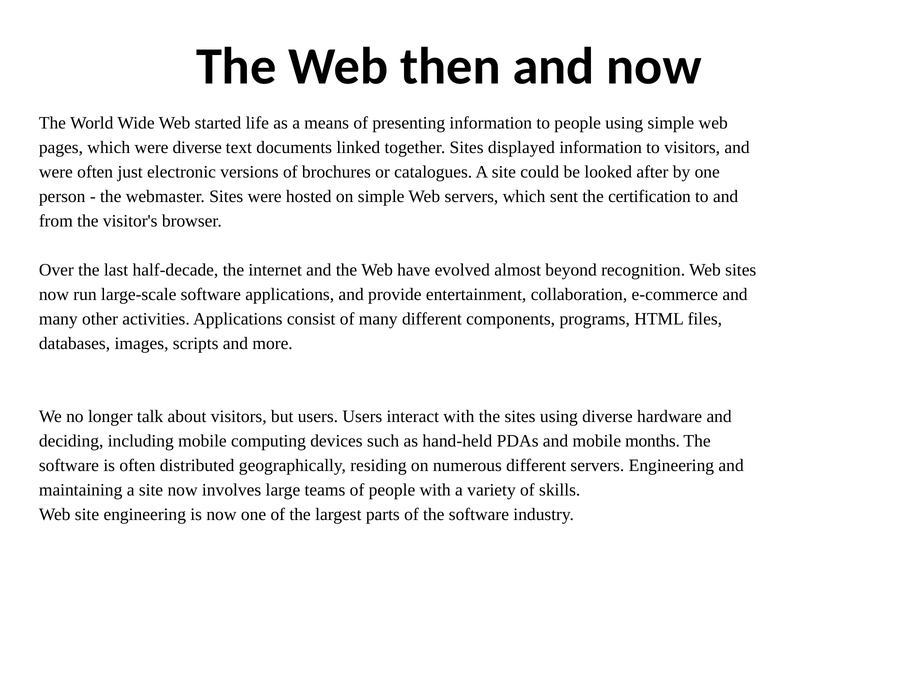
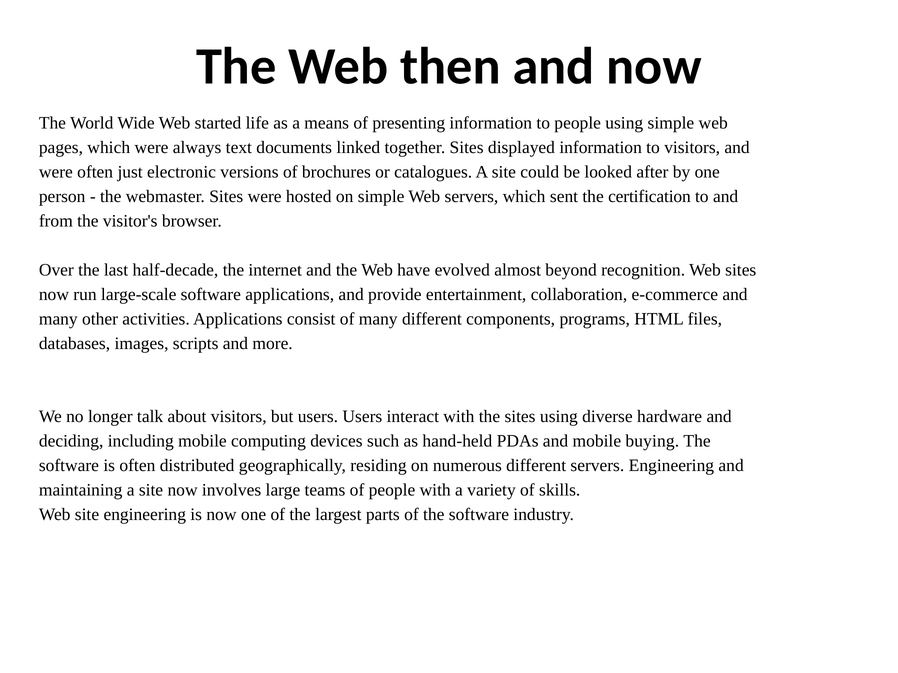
were diverse: diverse -> always
months: months -> buying
